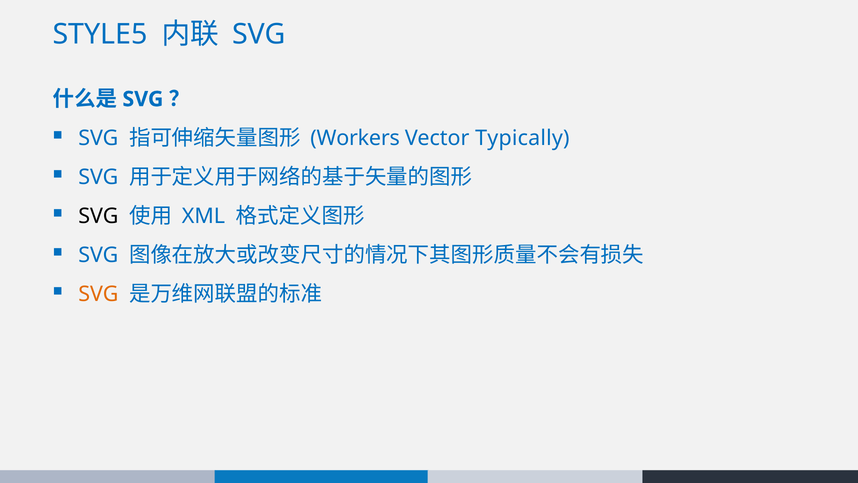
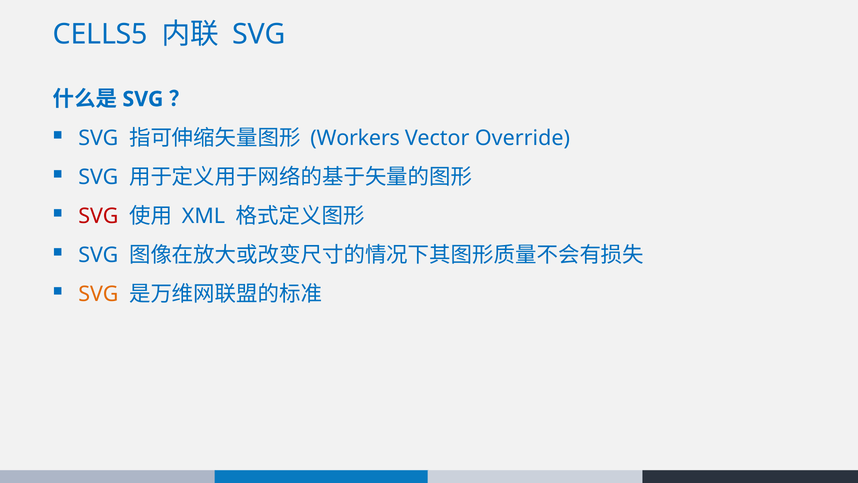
STYLE5: STYLE5 -> CELLS5
Typically: Typically -> Override
SVG at (98, 216) colour: black -> red
